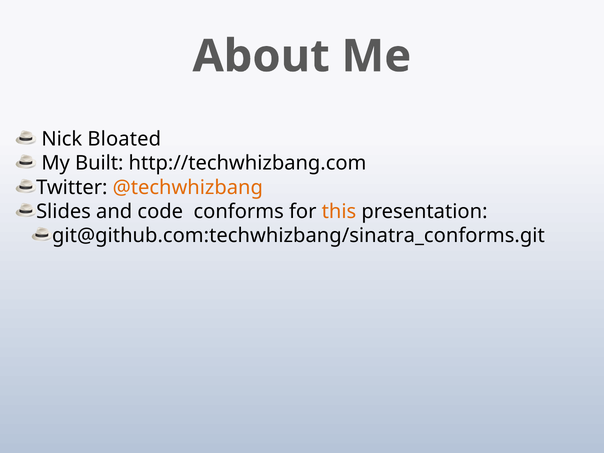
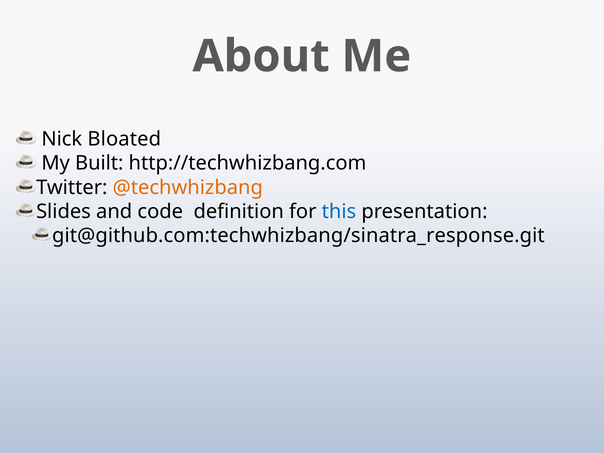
conforms: conforms -> definition
this colour: orange -> blue
git@github.com:techwhizbang/sinatra_conforms.git: git@github.com:techwhizbang/sinatra_conforms.git -> git@github.com:techwhizbang/sinatra_response.git
